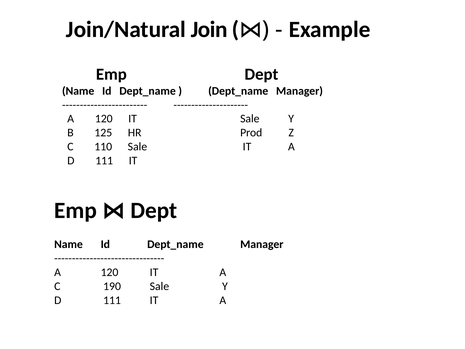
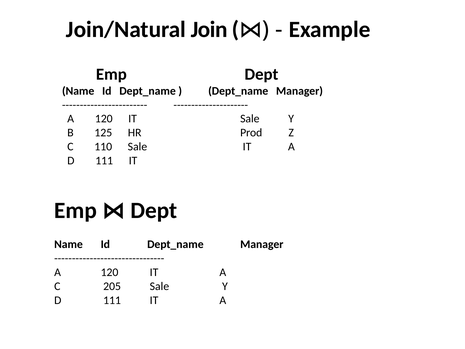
190: 190 -> 205
